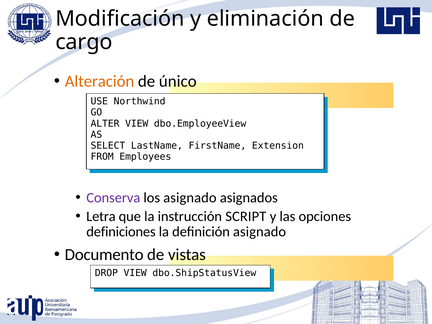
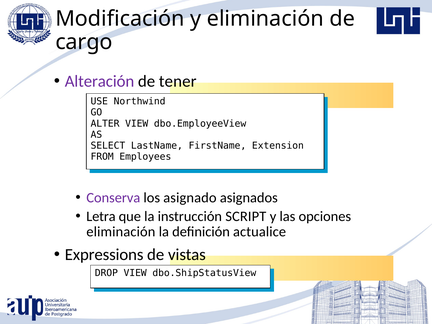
Alteración colour: orange -> purple
único: único -> tener
definiciones at (121, 232): definiciones -> eliminación
definición asignado: asignado -> actualice
Documento: Documento -> Expressions
